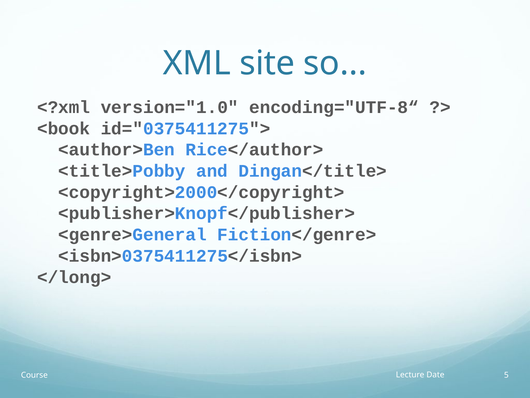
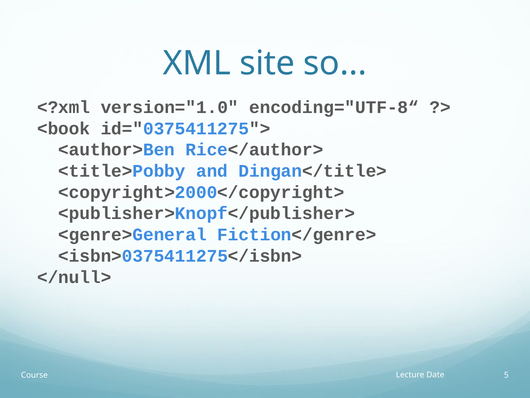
</long>: </long> -> </null>
